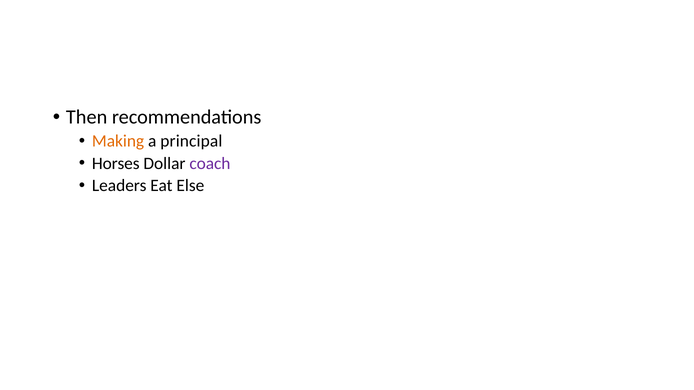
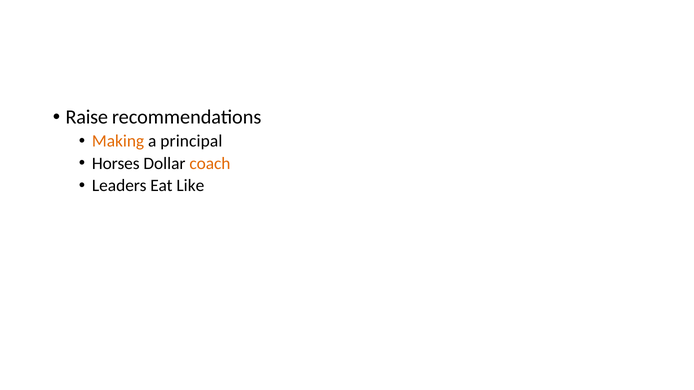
Then: Then -> Raise
coach colour: purple -> orange
Else: Else -> Like
